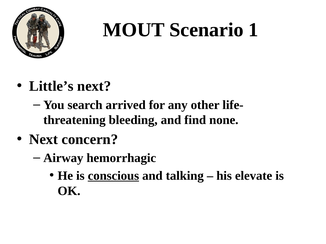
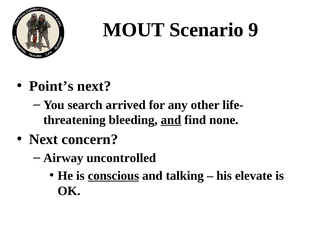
1: 1 -> 9
Little’s: Little’s -> Point’s
and at (171, 120) underline: none -> present
hemorrhagic: hemorrhagic -> uncontrolled
